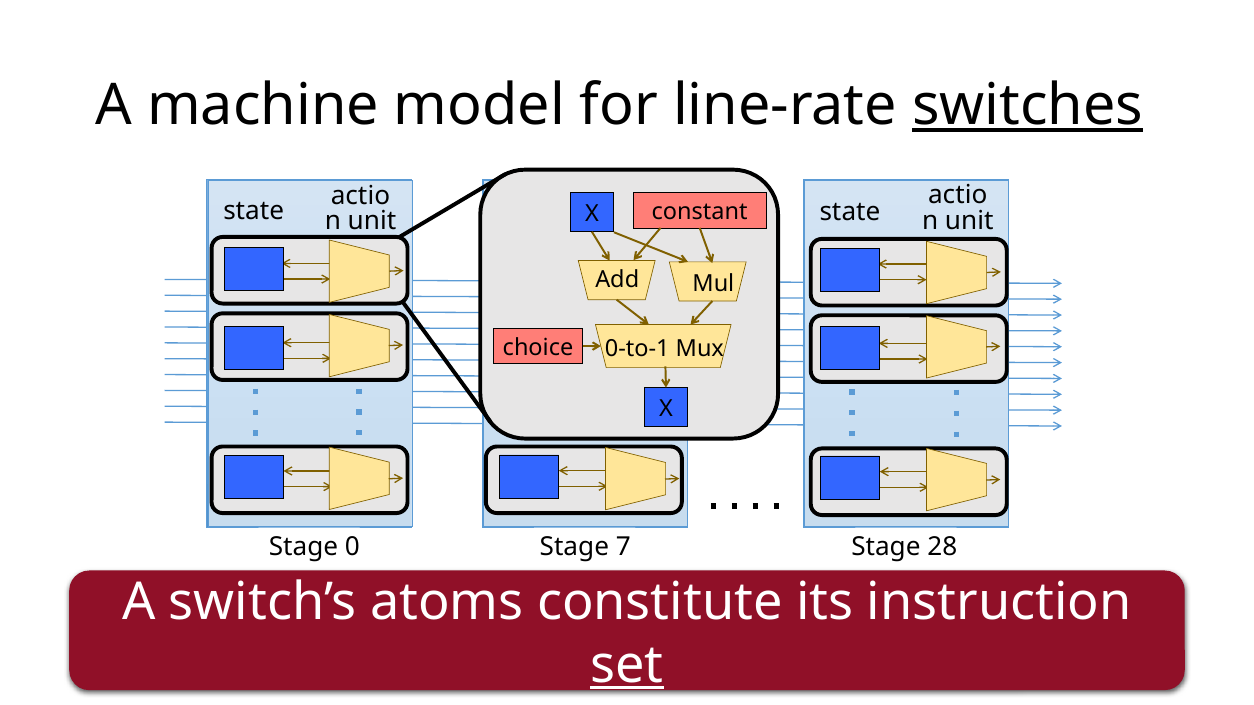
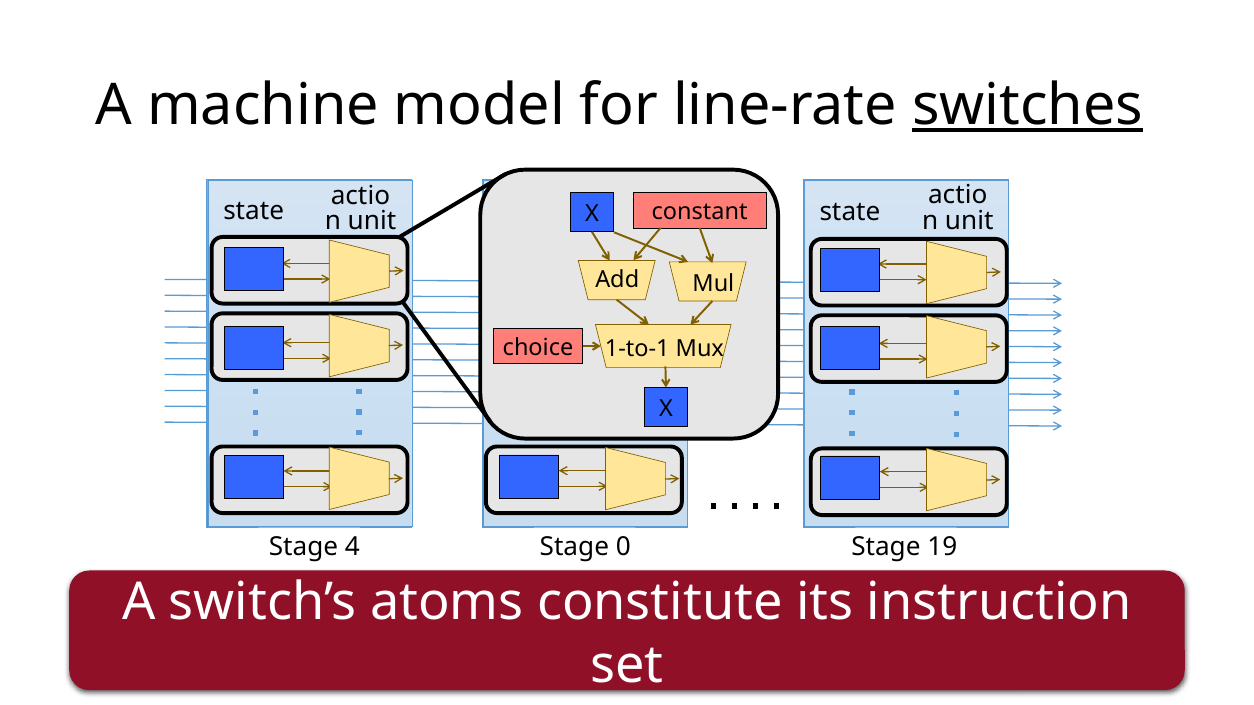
0-to-1: 0-to-1 -> 1-to-1
0: 0 -> 4
7: 7 -> 0
28: 28 -> 19
set underline: present -> none
